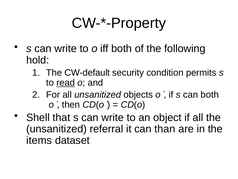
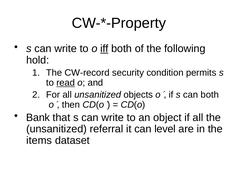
iff underline: none -> present
CW-default: CW-default -> CW-record
Shell: Shell -> Bank
than: than -> level
